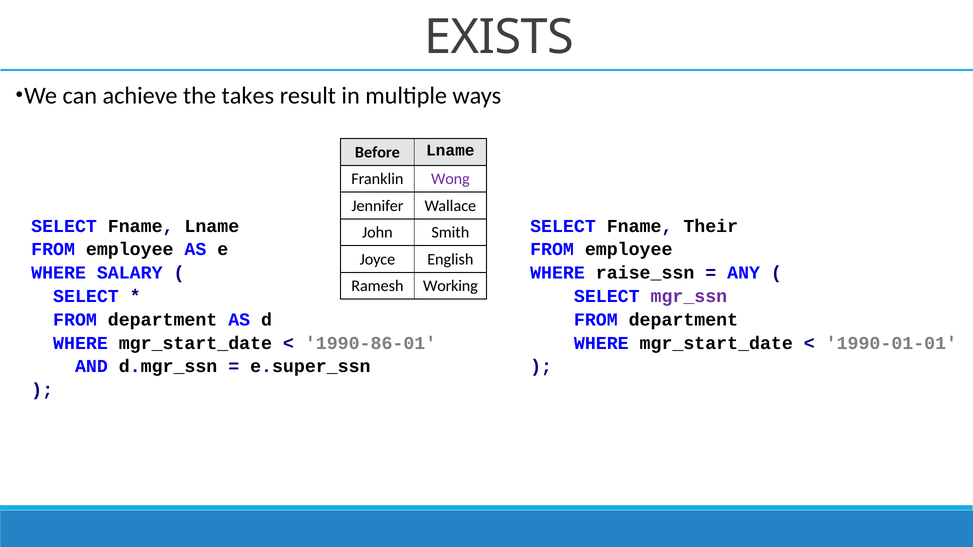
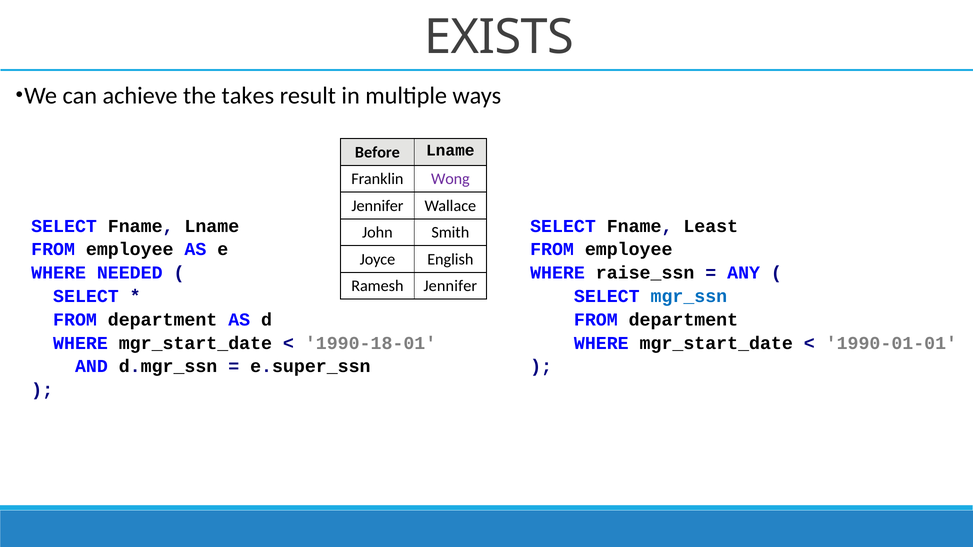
Their: Their -> Least
SALARY: SALARY -> NEEDED
Ramesh Working: Working -> Jennifer
mgr_ssn colour: purple -> blue
1990-86-01: 1990-86-01 -> 1990-18-01
